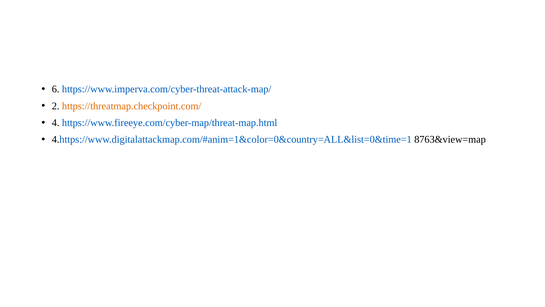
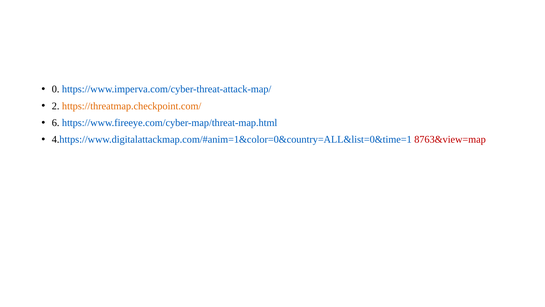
6: 6 -> 0
4: 4 -> 6
8763&view=map colour: black -> red
